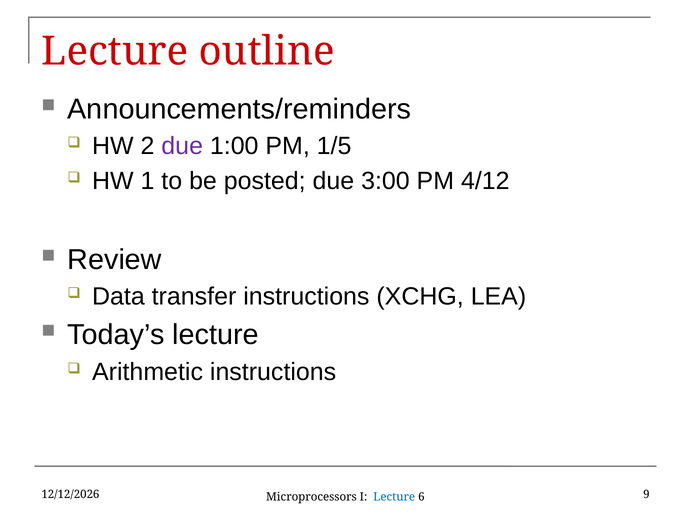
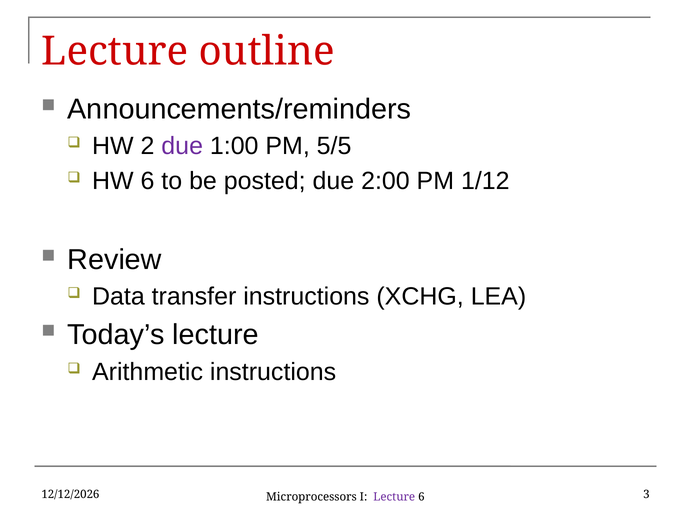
1/5: 1/5 -> 5/5
HW 1: 1 -> 6
3:00: 3:00 -> 2:00
4/12: 4/12 -> 1/12
Lecture at (394, 497) colour: blue -> purple
9: 9 -> 3
